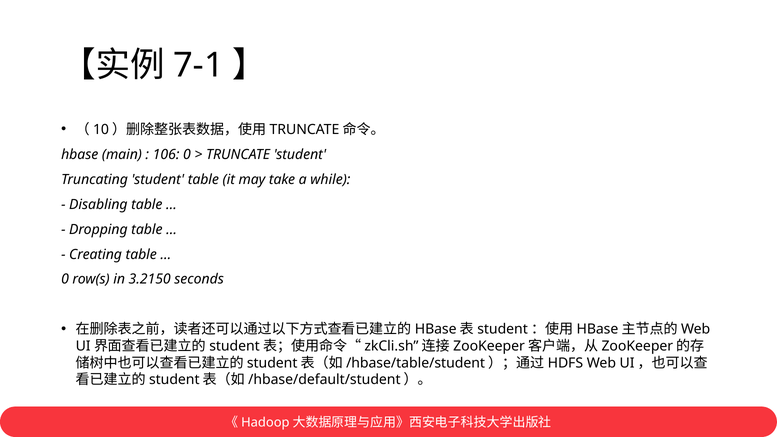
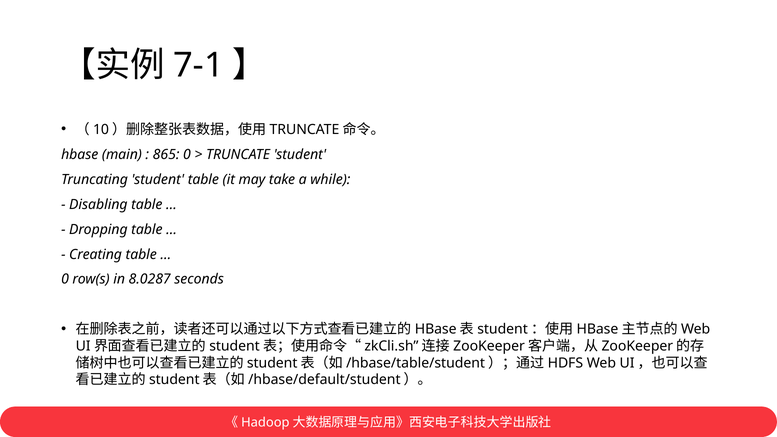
106: 106 -> 865
3.2150: 3.2150 -> 8.0287
